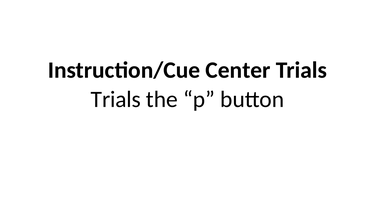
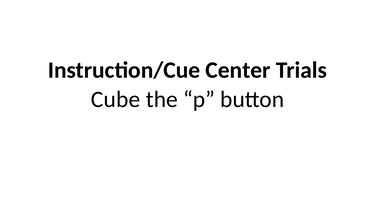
Trials at (116, 99): Trials -> Cube
